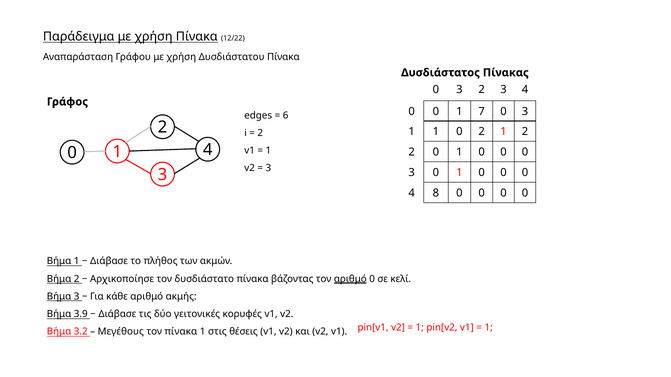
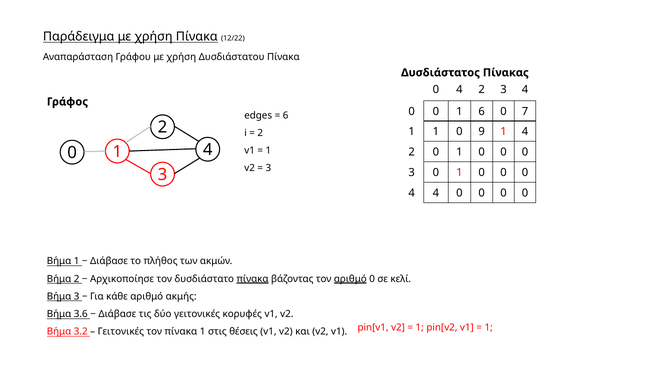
3 at (459, 90): 3 -> 4
1 7: 7 -> 6
3 at (525, 111): 3 -> 7
0 2: 2 -> 9
1 2: 2 -> 4
4 8: 8 -> 4
πίνακα at (253, 279) underline: none -> present
3.9: 3.9 -> 3.6
Μεγέθους at (121, 332): Μεγέθους -> Γειτονικές
